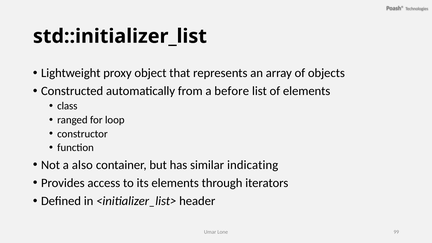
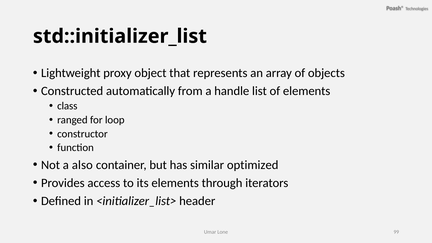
before: before -> handle
indicating: indicating -> optimized
